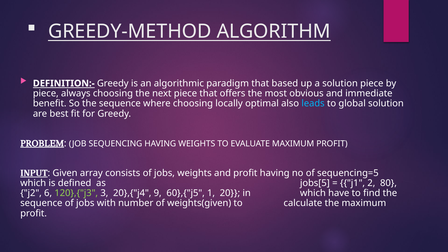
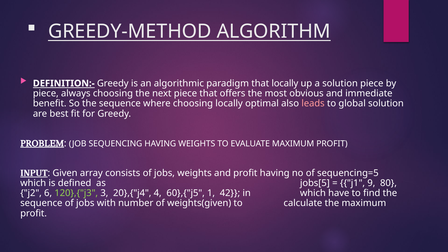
that based: based -> locally
leads colour: light blue -> pink
2: 2 -> 9
9: 9 -> 4
20: 20 -> 42
